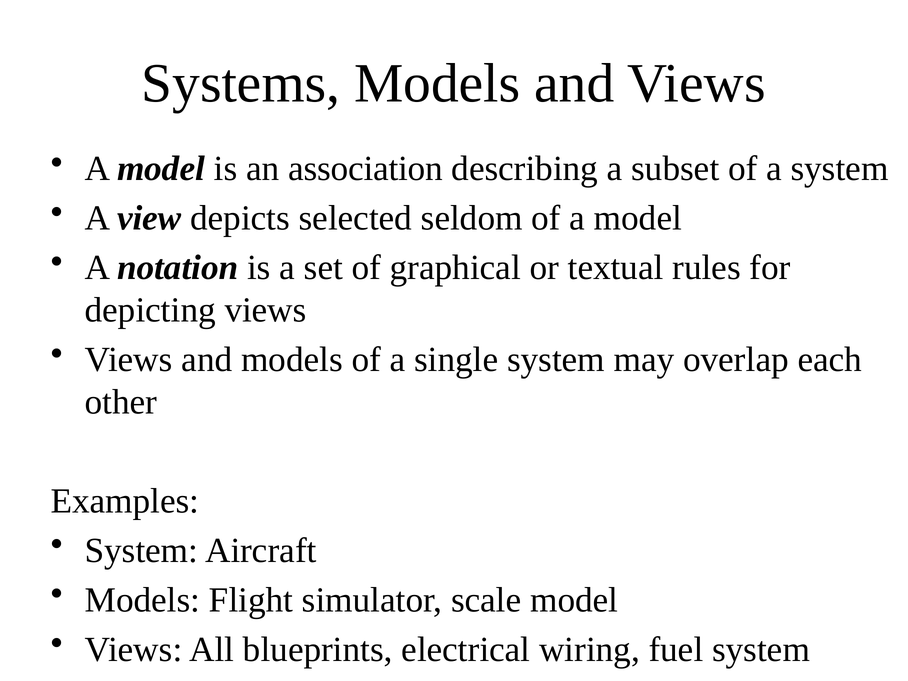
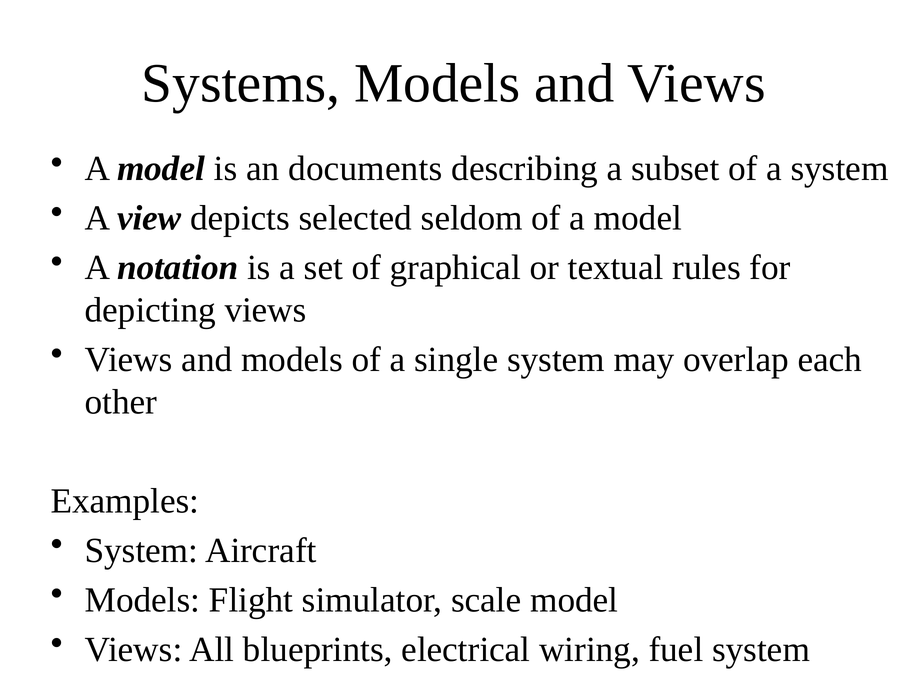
association: association -> documents
